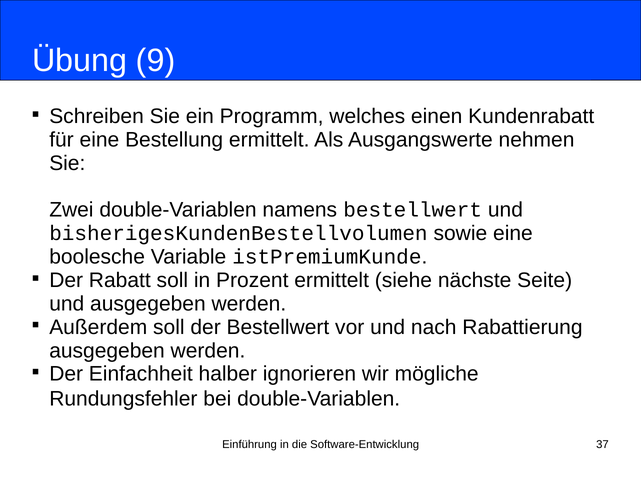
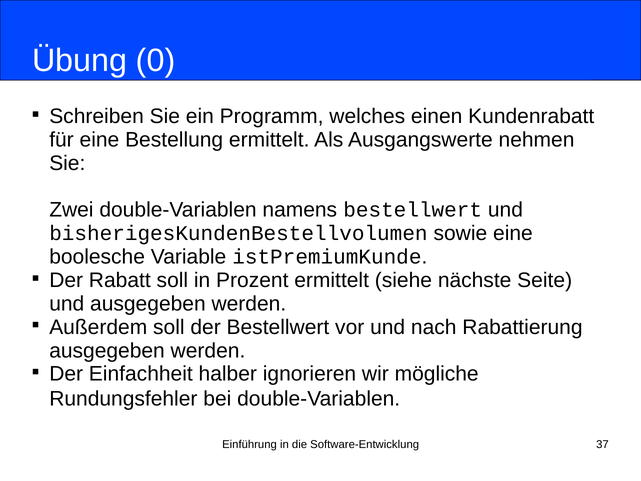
9: 9 -> 0
